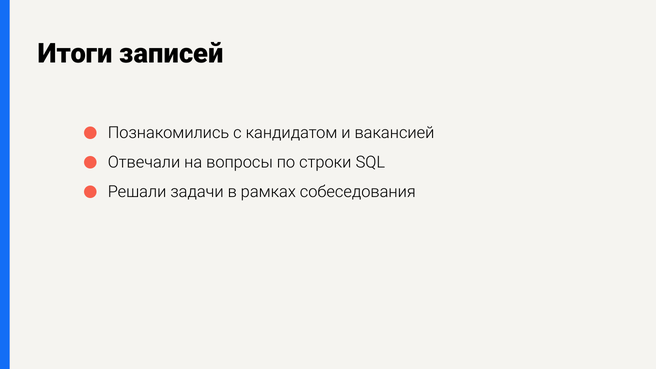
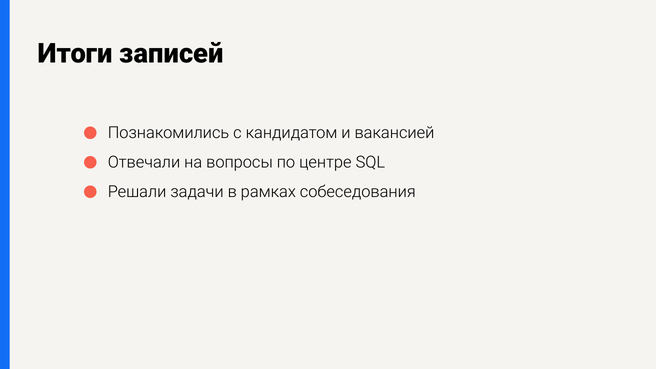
строки: строки -> центре
